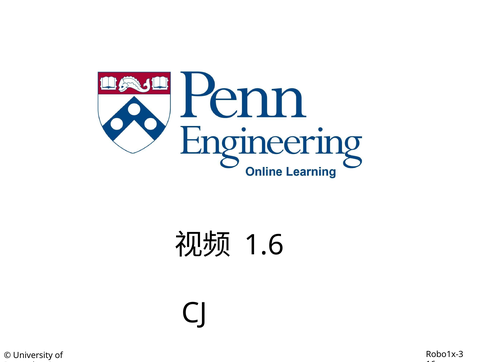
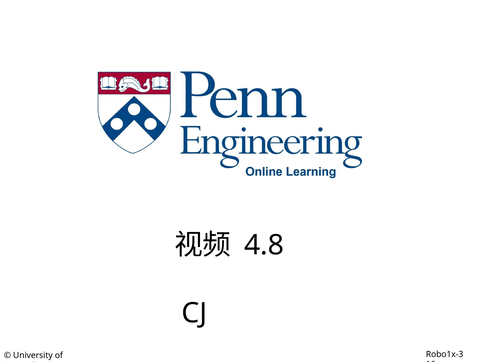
1.6: 1.6 -> 4.8
